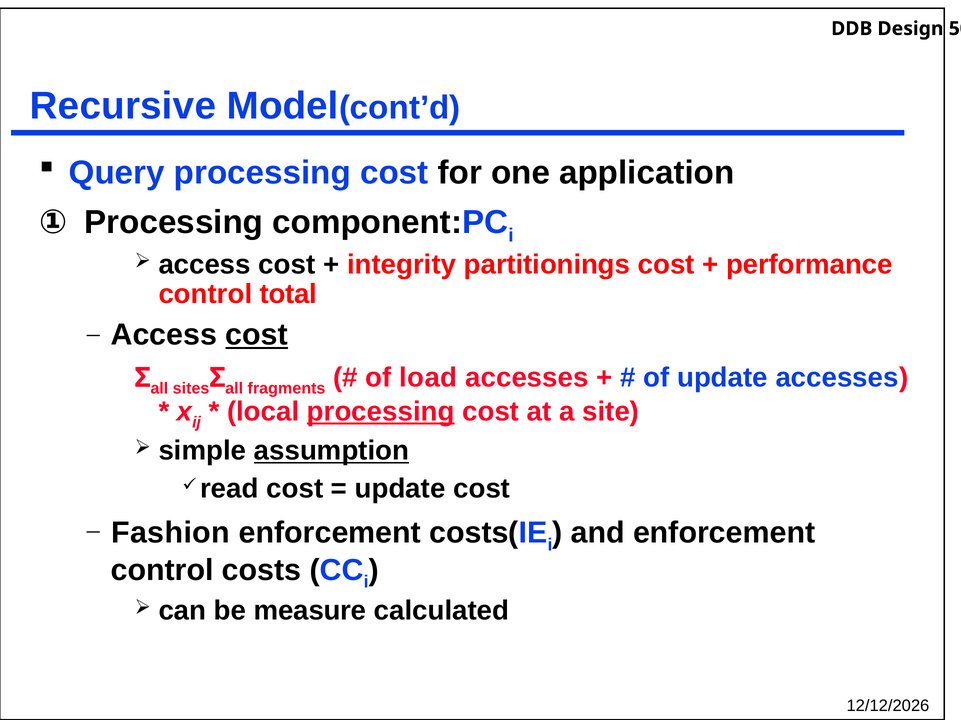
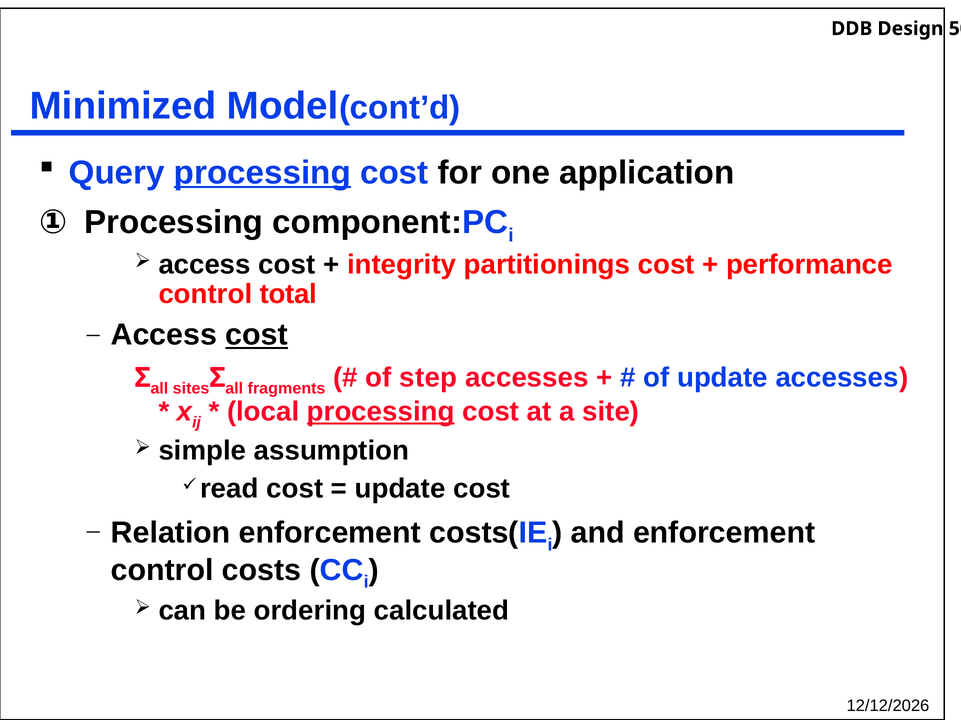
Recursive: Recursive -> Minimized
processing at (262, 173) underline: none -> present
load: load -> step
assumption underline: present -> none
Fashion: Fashion -> Relation
measure: measure -> ordering
